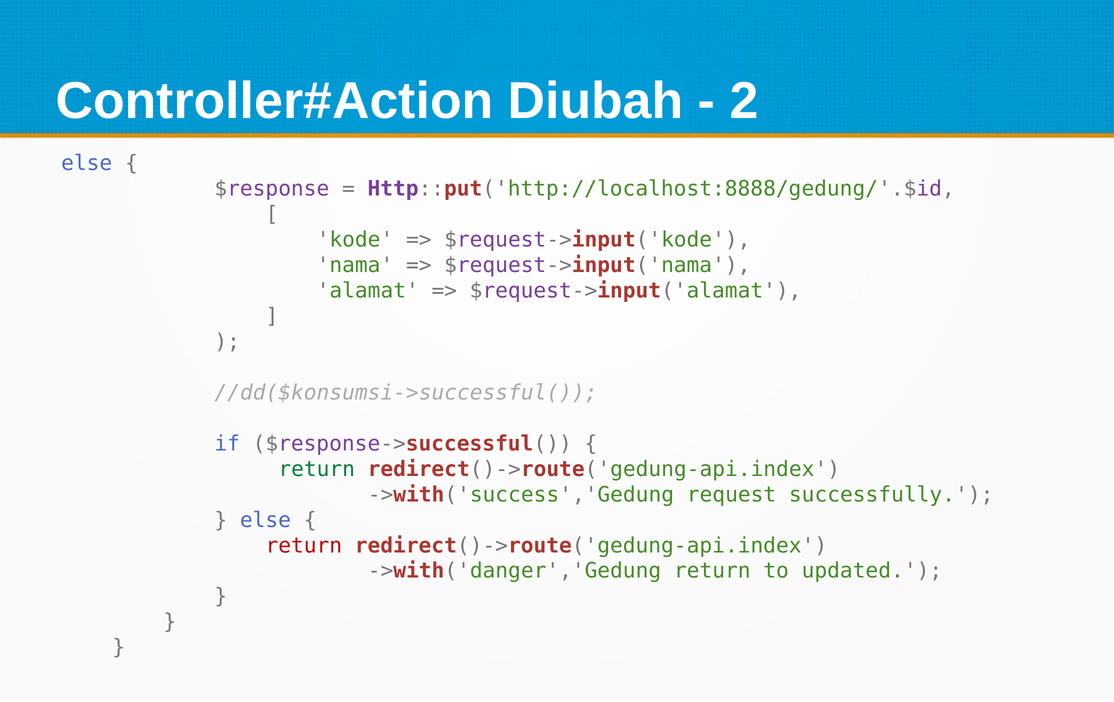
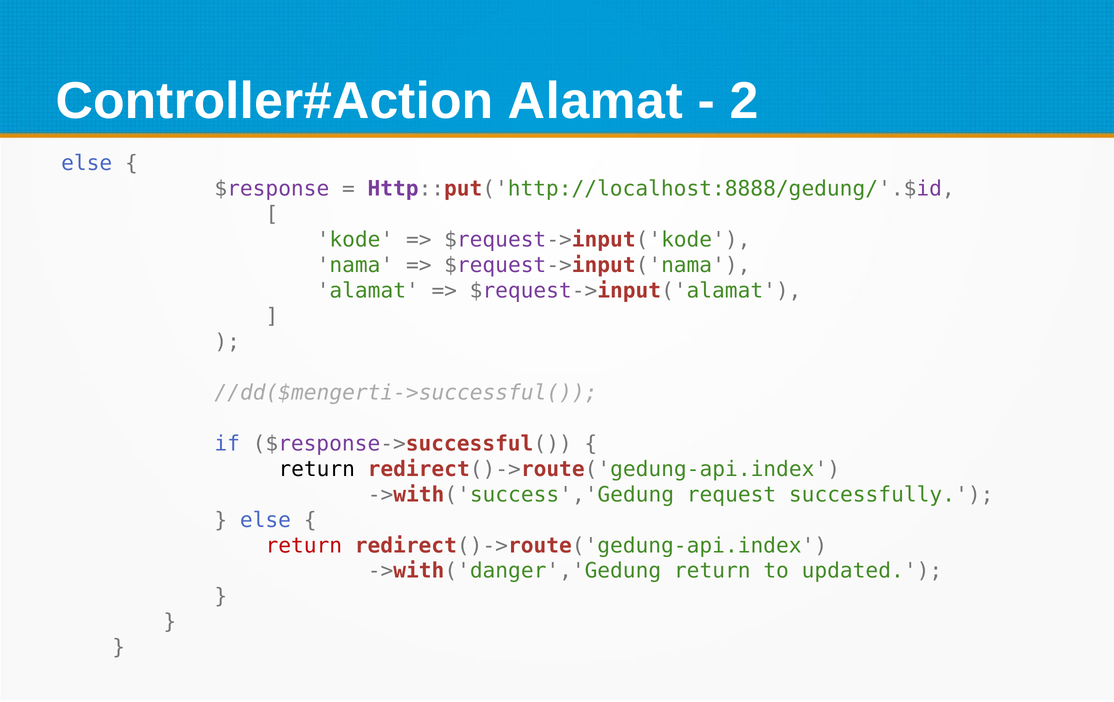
Diubah at (596, 101): Diubah -> Alamat
//dd($konsumsi->successful(: //dd($konsumsi->successful( -> //dd($mengerti->successful(
return at (317, 469) colour: green -> black
